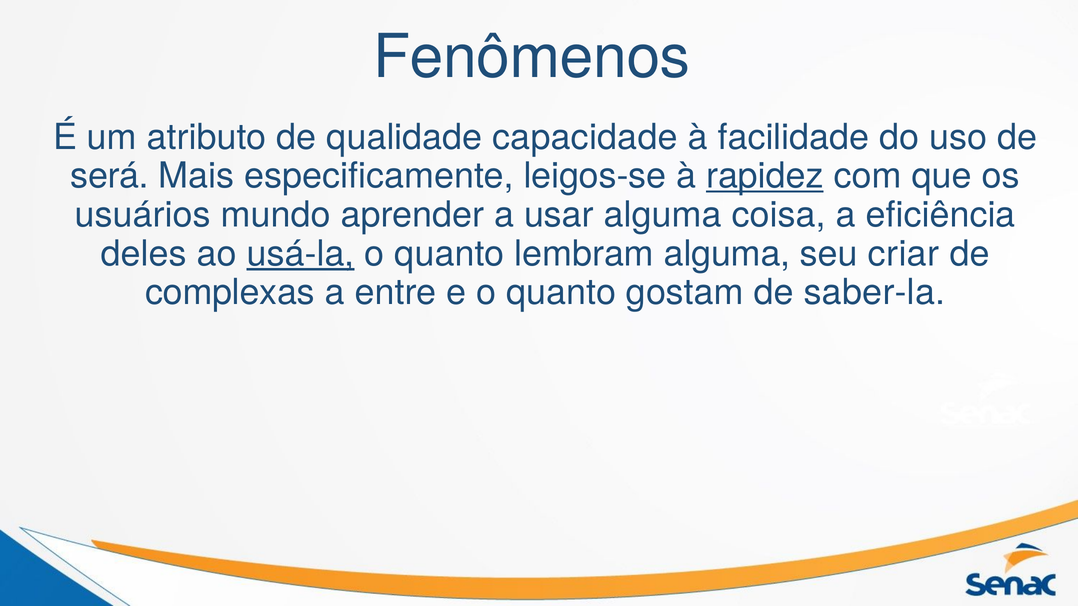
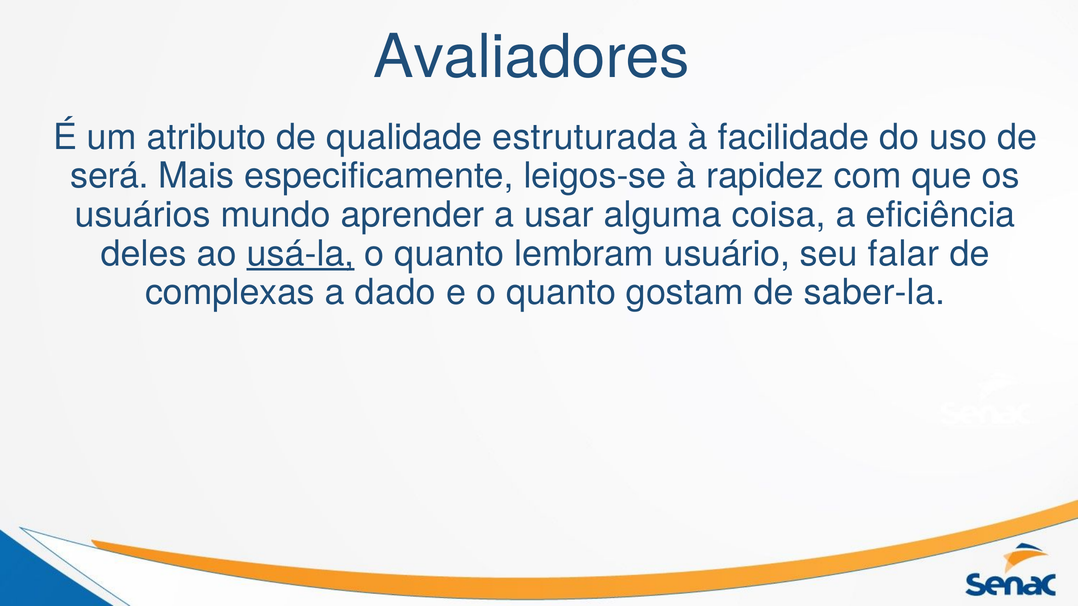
Fenômenos: Fenômenos -> Avaliadores
capacidade: capacidade -> estruturada
rapidez underline: present -> none
lembram alguma: alguma -> usuário
criar: criar -> falar
entre: entre -> dado
